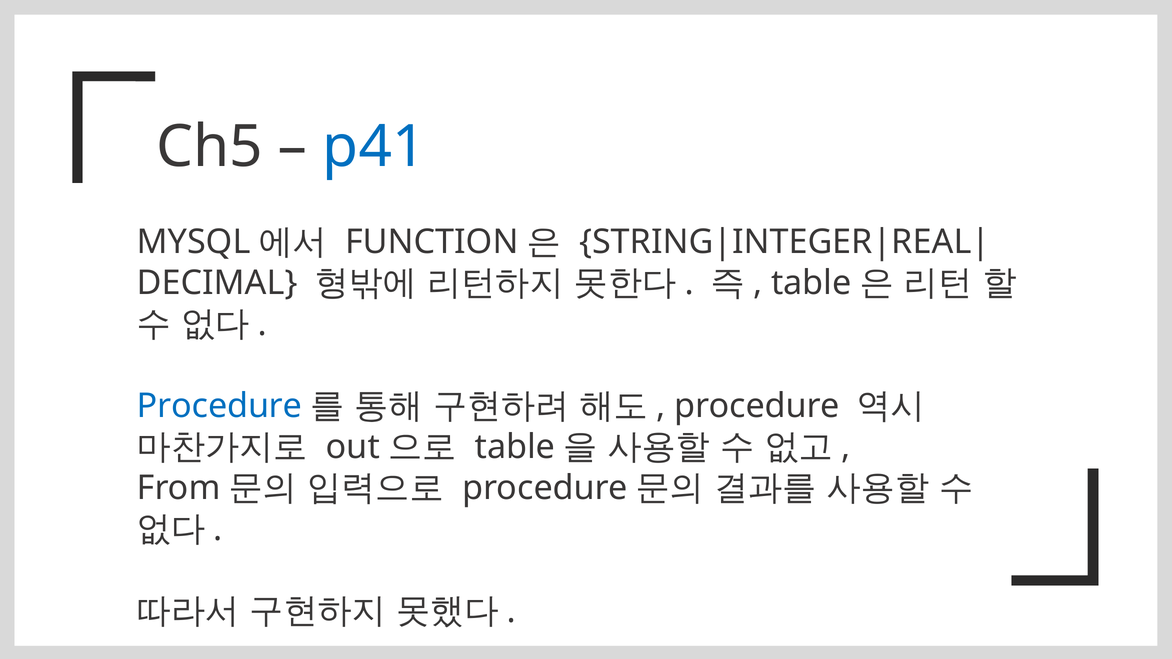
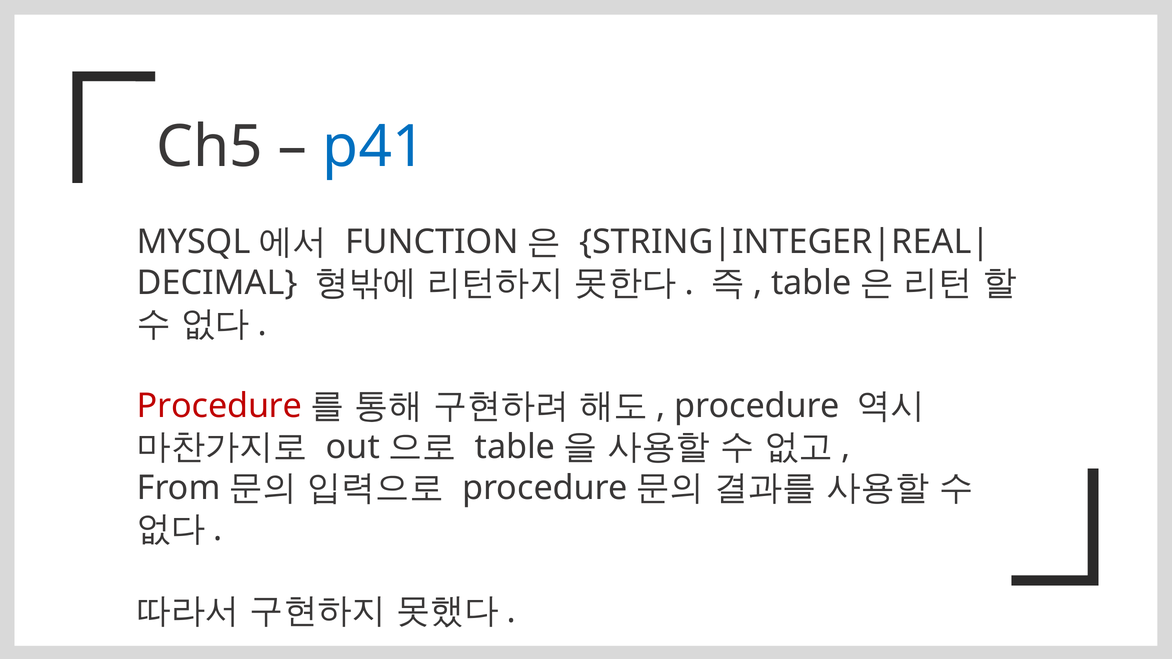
Procedure at (220, 406) colour: blue -> red
